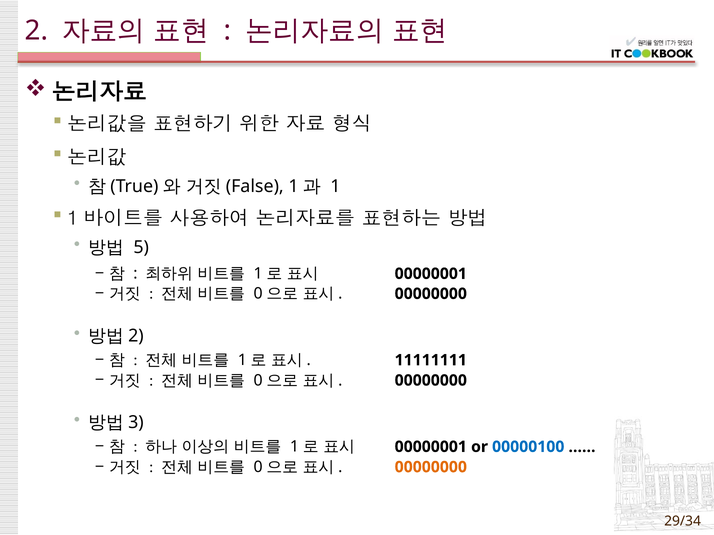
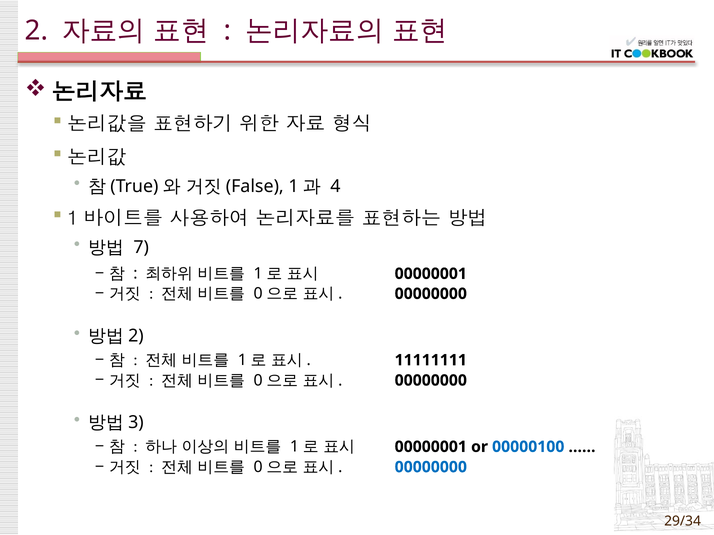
1: 1 -> 4
5: 5 -> 7
00000000 at (431, 467) colour: orange -> blue
